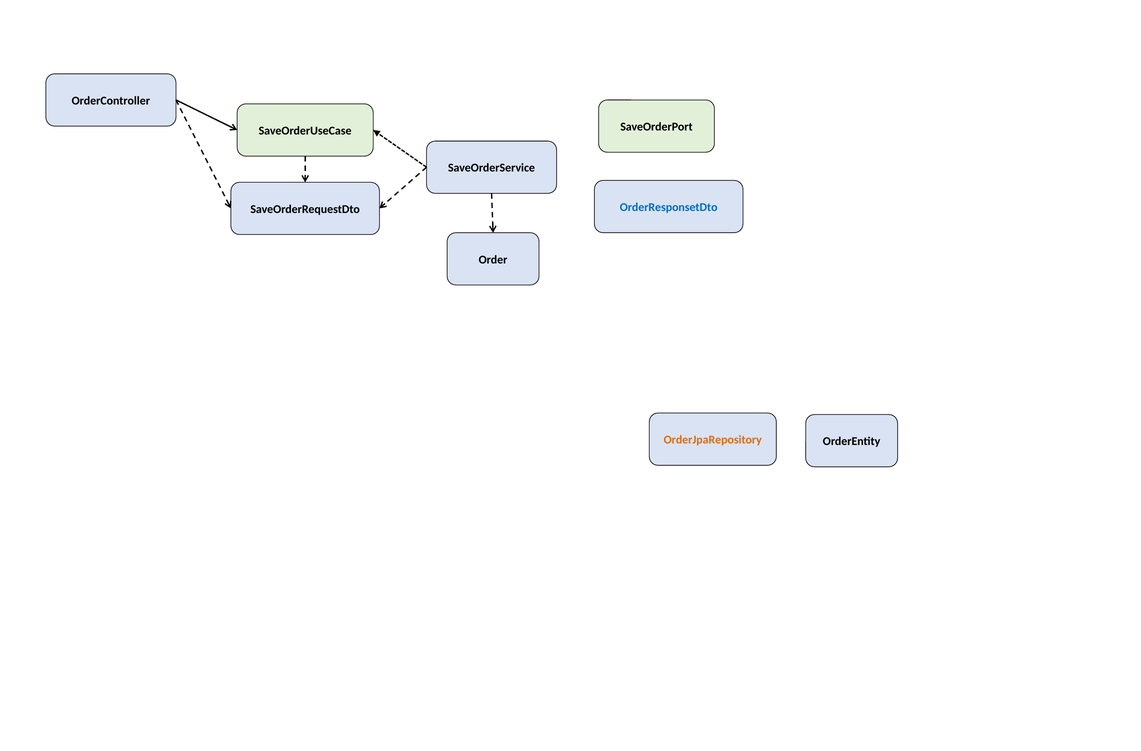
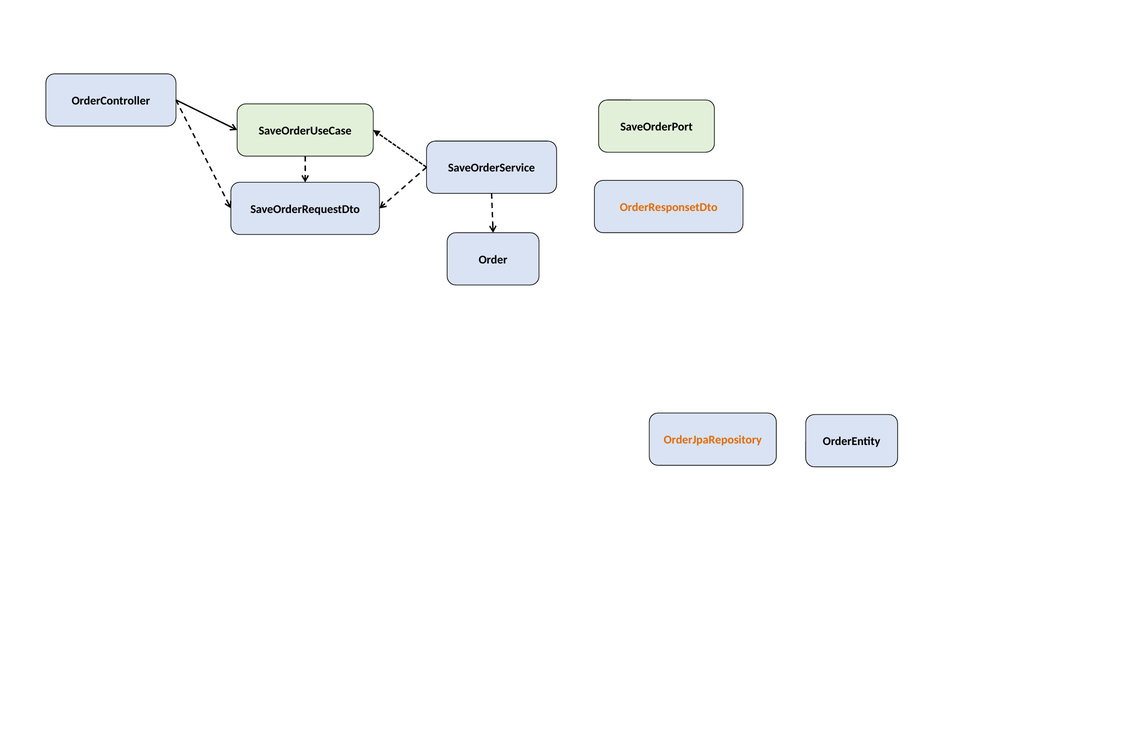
OrderResponsetDto colour: blue -> orange
